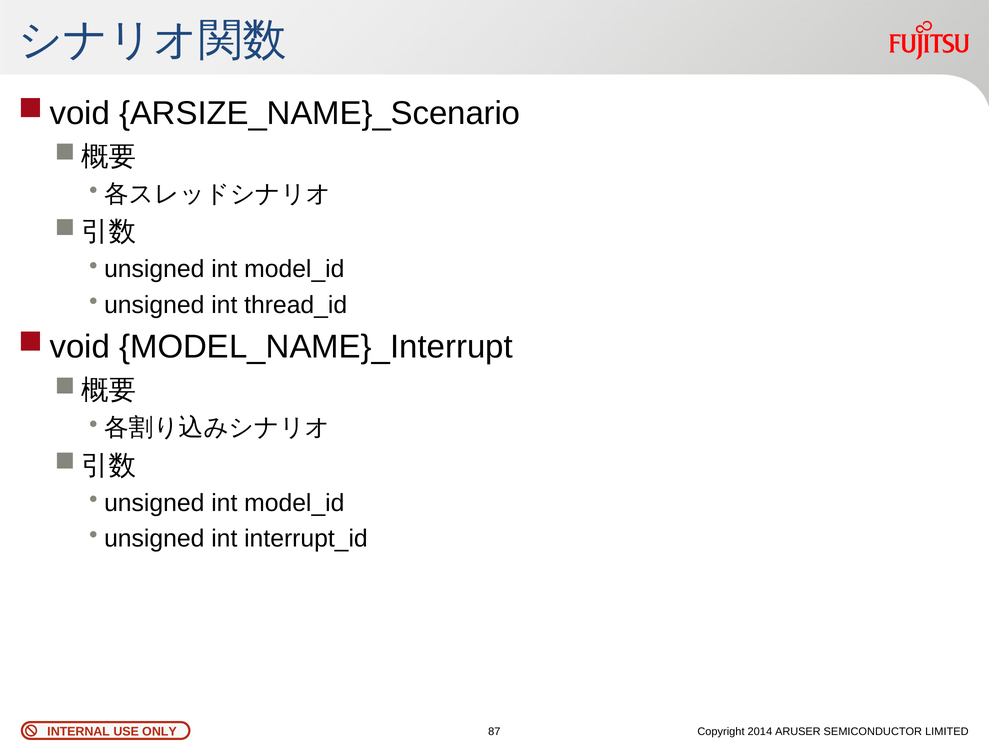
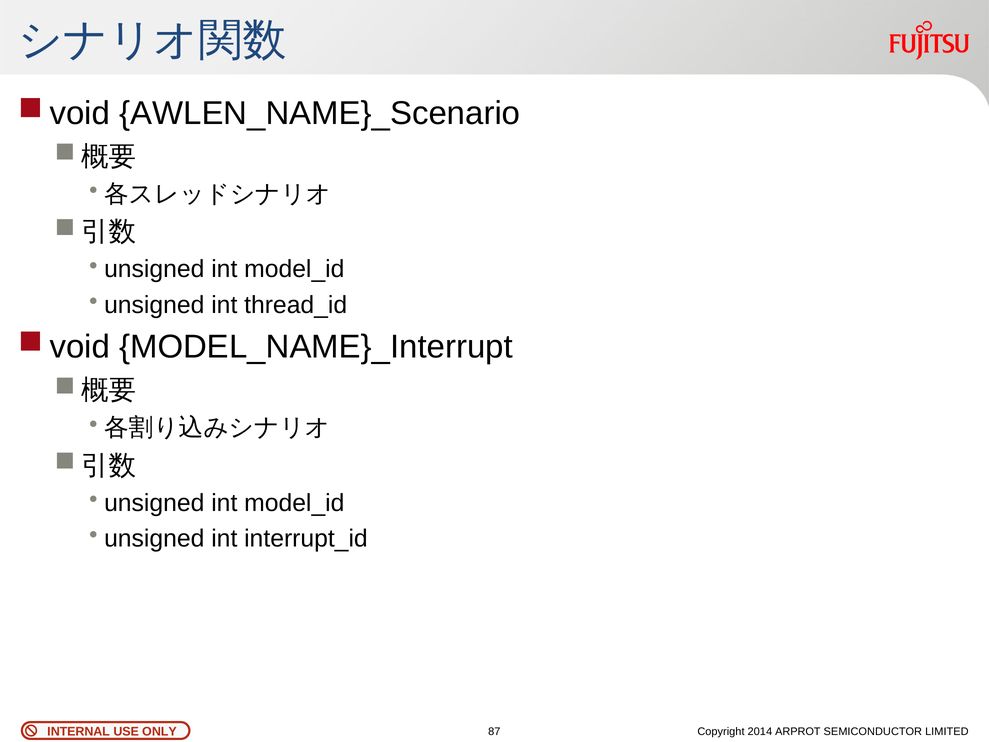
ARSIZE_NAME}_Scenario: ARSIZE_NAME}_Scenario -> AWLEN_NAME}_Scenario
ARUSER: ARUSER -> ARPROT
